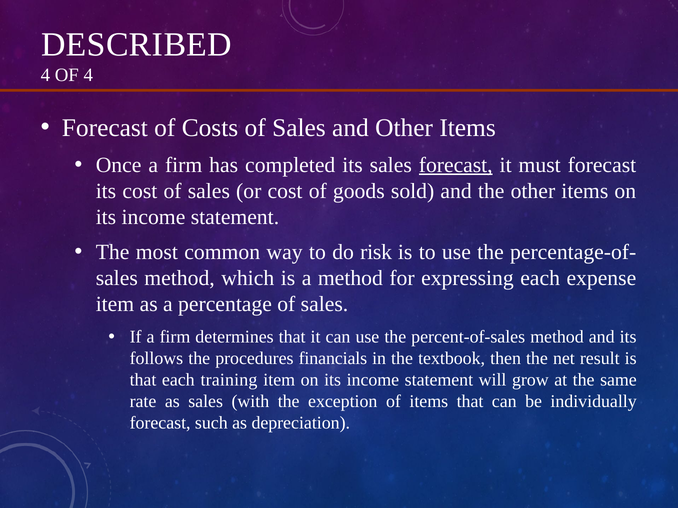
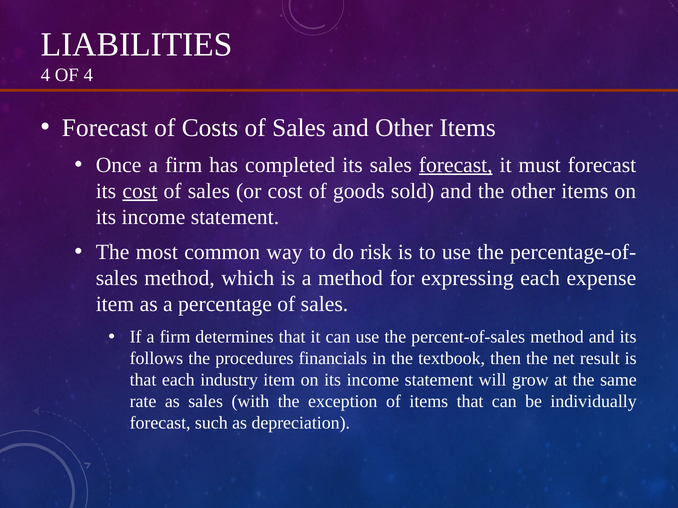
DESCRIBED: DESCRIBED -> LIABILITIES
cost at (140, 191) underline: none -> present
training: training -> industry
